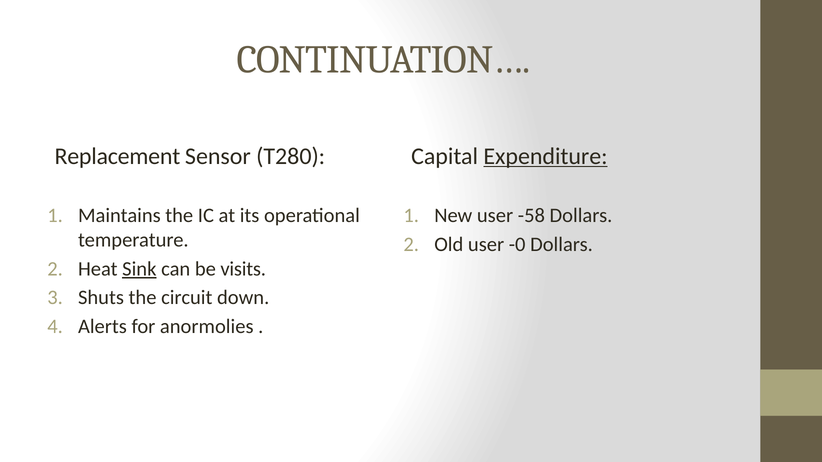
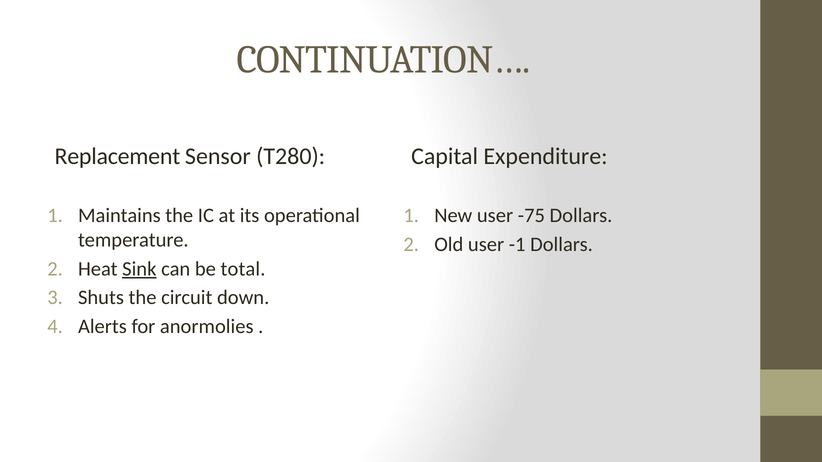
Expenditure underline: present -> none
-58: -58 -> -75
-0: -0 -> -1
visits: visits -> total
